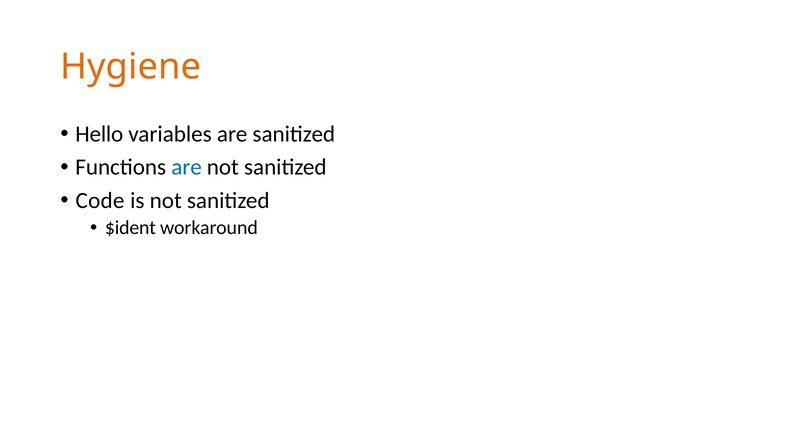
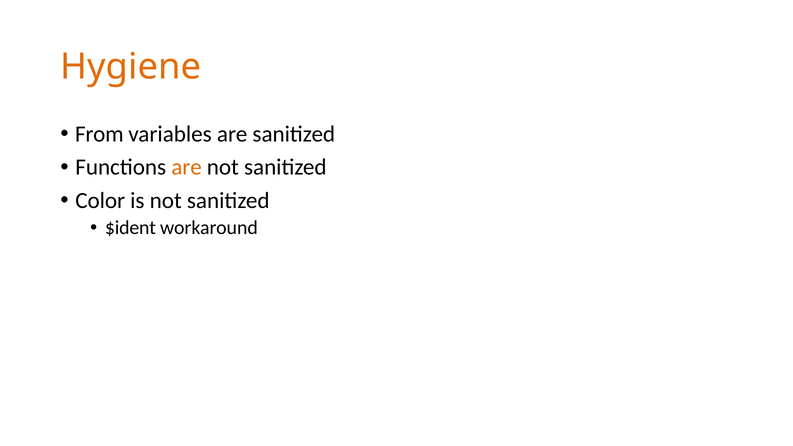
Hello: Hello -> From
are at (187, 167) colour: blue -> orange
Code: Code -> Color
